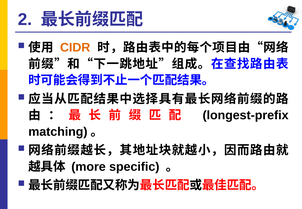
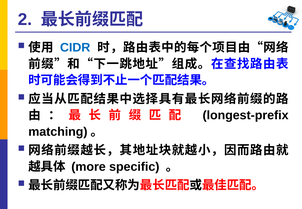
CIDR colour: orange -> blue
